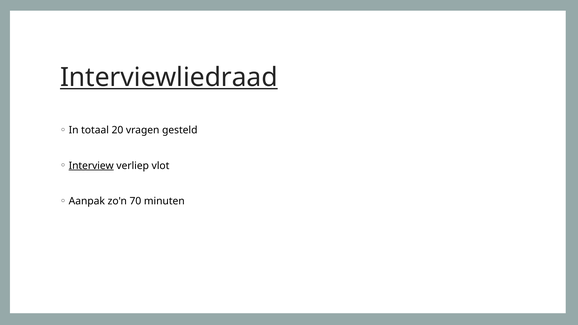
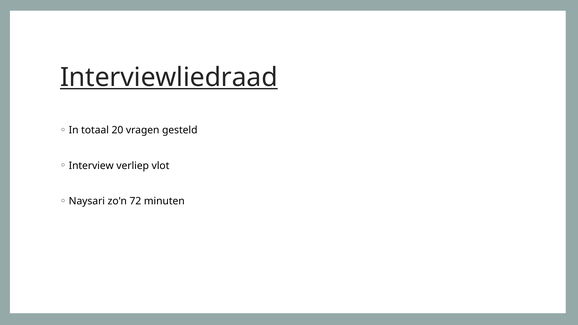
Interview underline: present -> none
Aanpak: Aanpak -> Naysari
70: 70 -> 72
